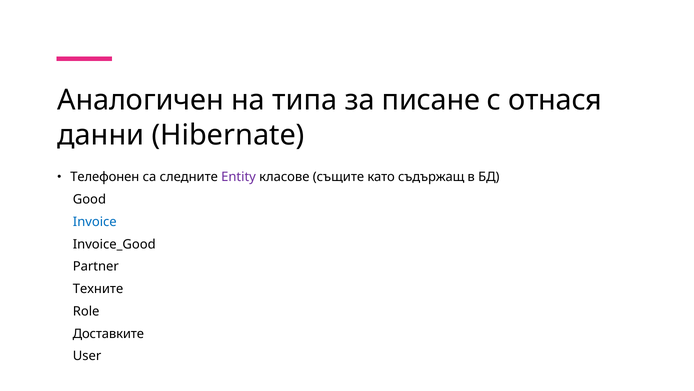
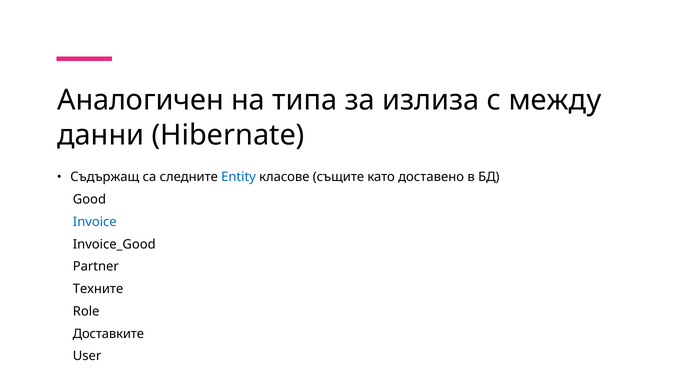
писане: писане -> излиза
отнася: отнася -> между
Телефонен: Телефонен -> Съдържащ
Entity colour: purple -> blue
съдържащ: съдържащ -> доставено
